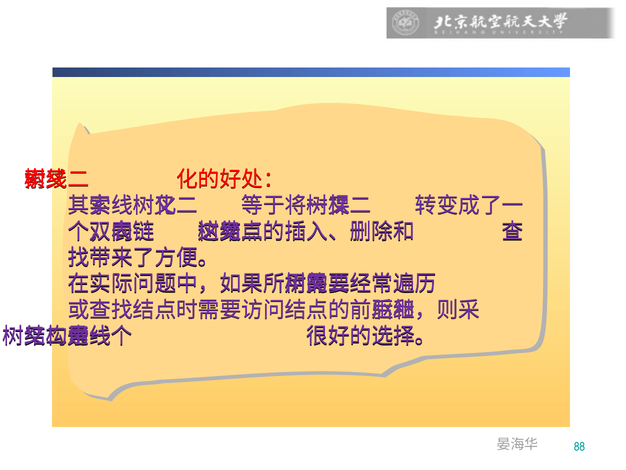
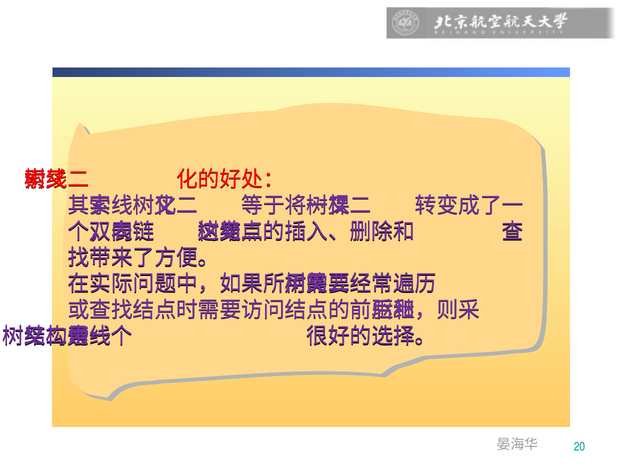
88: 88 -> 20
